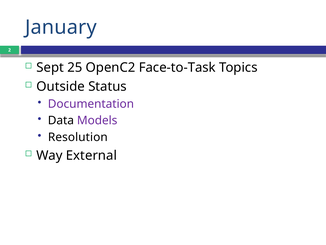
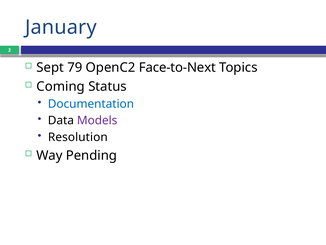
25: 25 -> 79
Face-to-Task: Face-to-Task -> Face-to-Next
Outside: Outside -> Coming
Documentation colour: purple -> blue
External: External -> Pending
